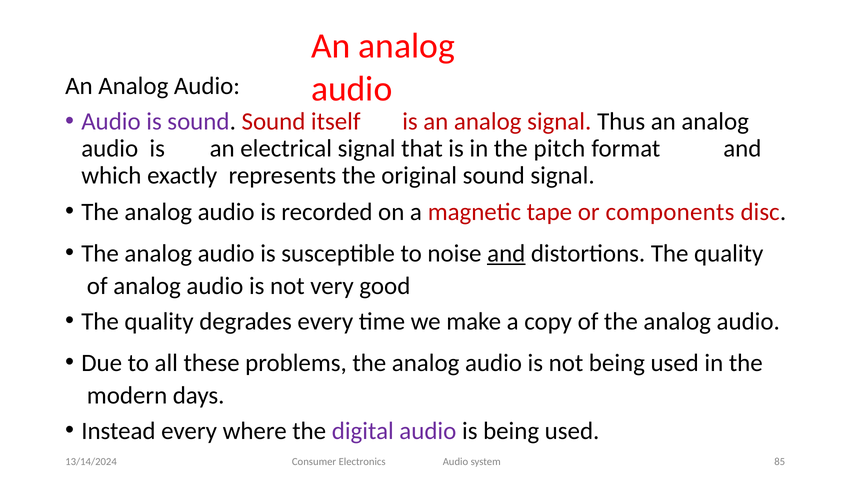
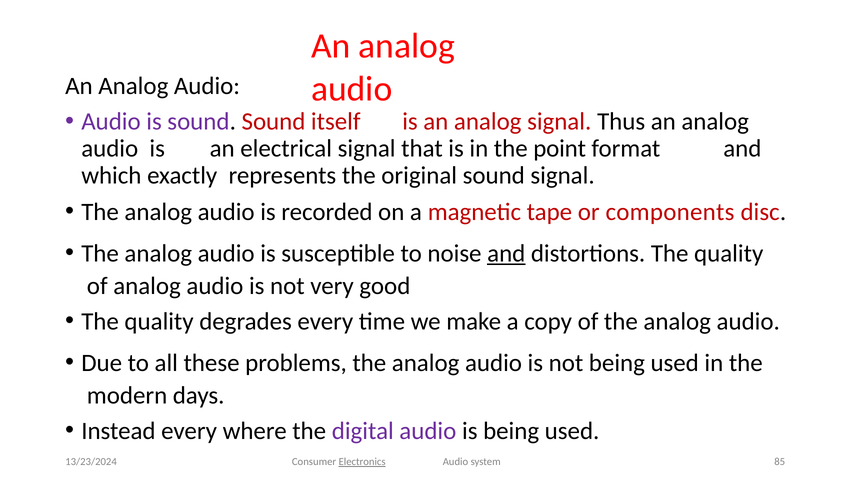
pitch: pitch -> point
13/14/2024: 13/14/2024 -> 13/23/2024
Electronics underline: none -> present
